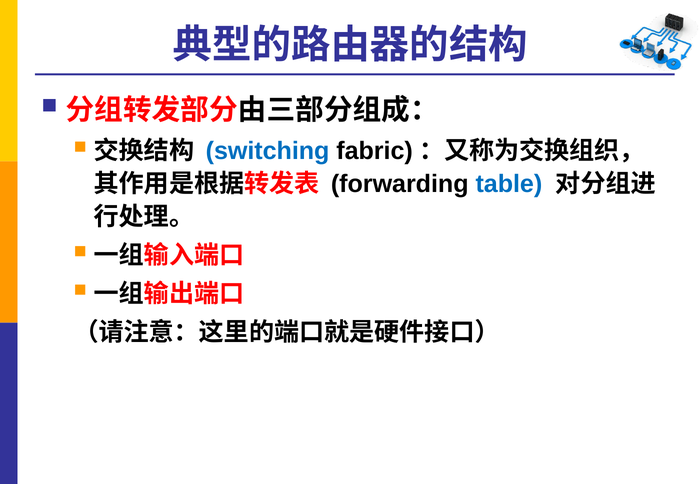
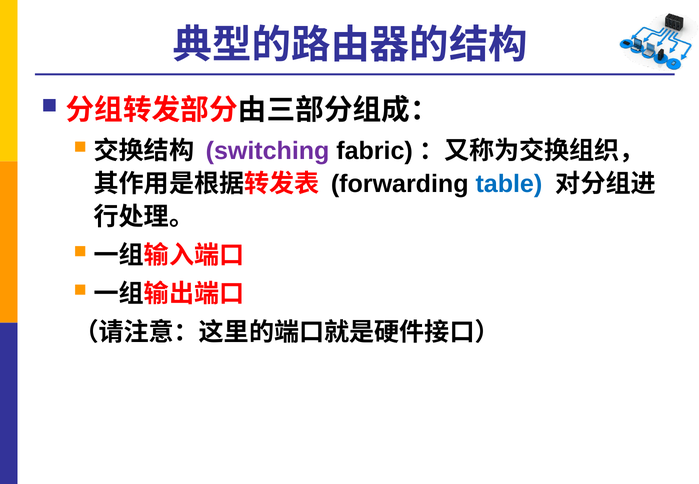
switching colour: blue -> purple
